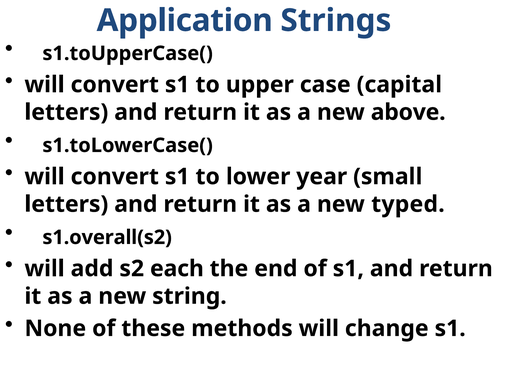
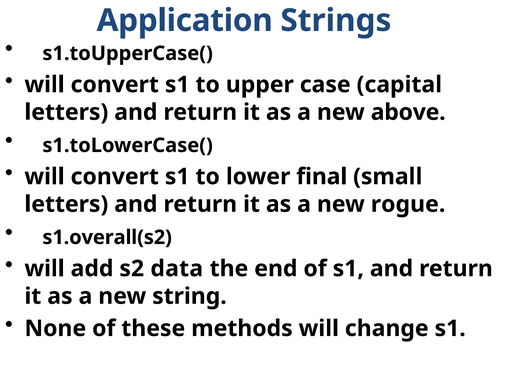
year: year -> final
typed: typed -> rogue
each: each -> data
